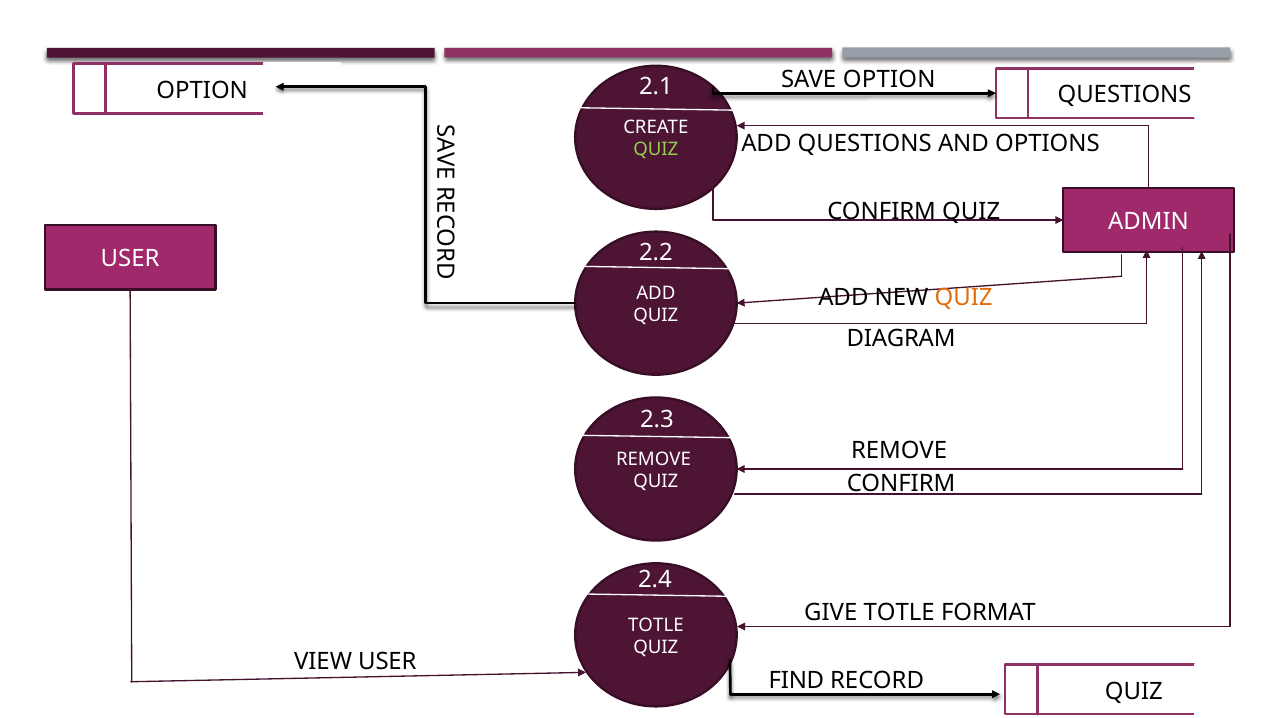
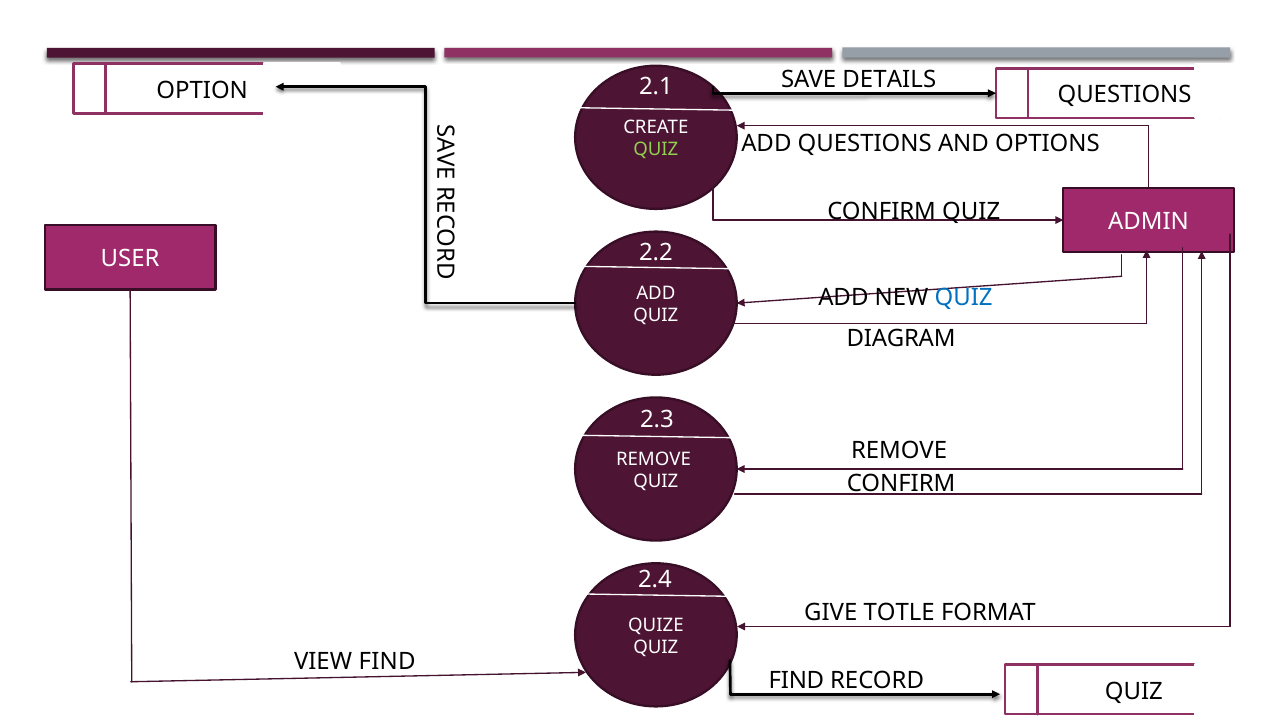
SAVE OPTION: OPTION -> DETAILS
QUIZ at (964, 298) colour: orange -> blue
TOTLE at (656, 625): TOTLE -> QUIZE
VIEW USER: USER -> FIND
